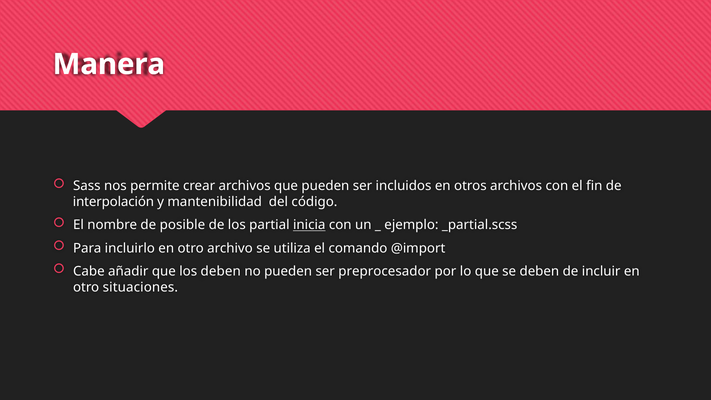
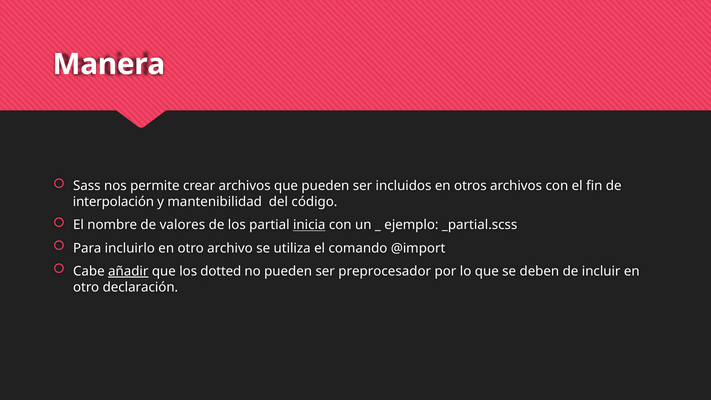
posible: posible -> valores
añadir underline: none -> present
los deben: deben -> dotted
situaciones: situaciones -> declaración
